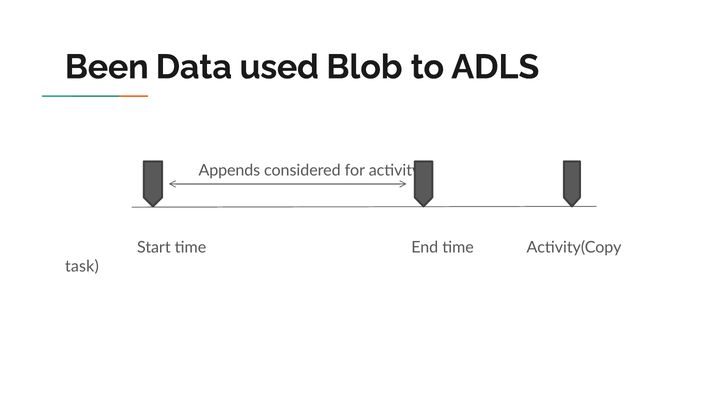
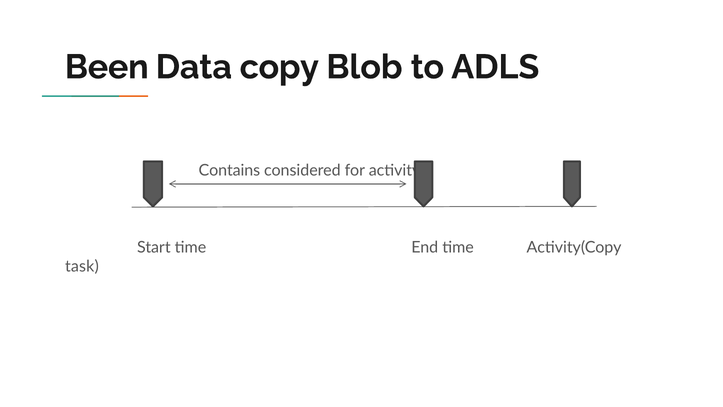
used: used -> copy
Appends: Appends -> Contains
